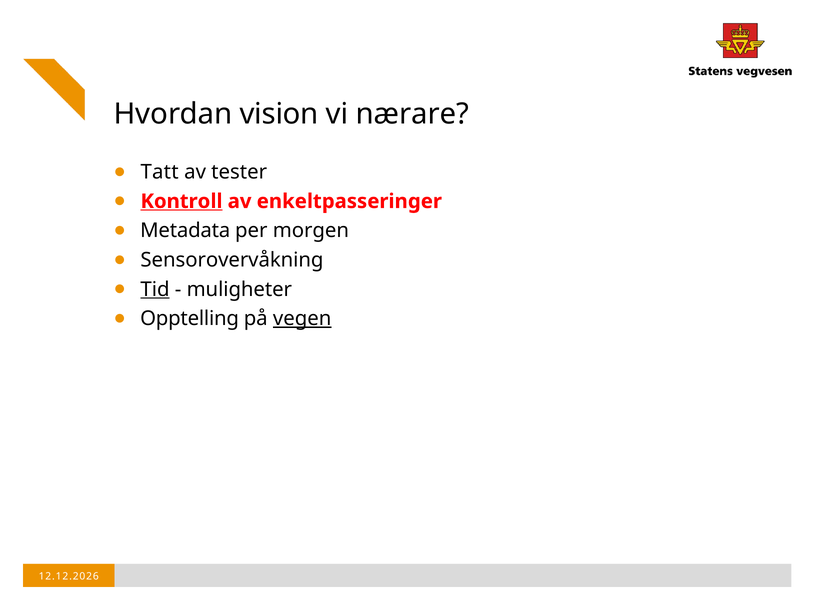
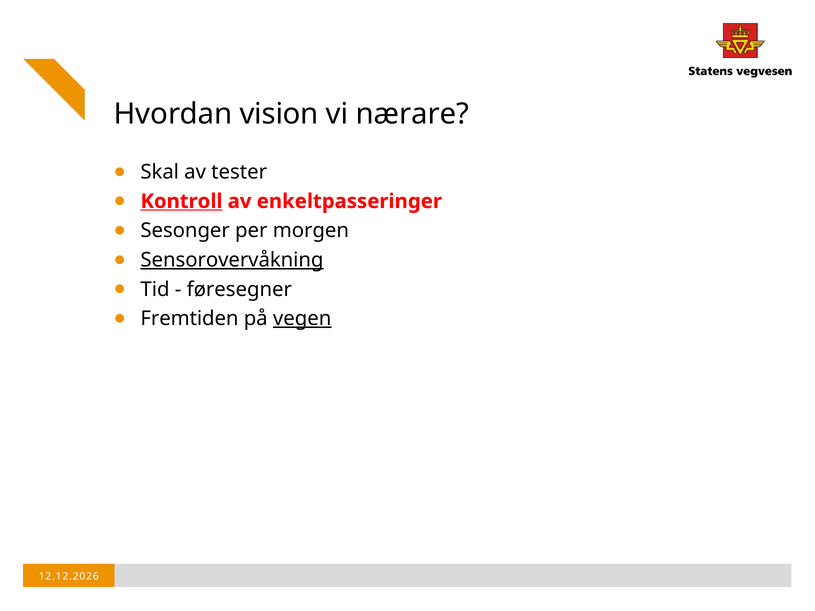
Tatt: Tatt -> Skal
Metadata: Metadata -> Sesonger
Sensorovervåkning underline: none -> present
Tid underline: present -> none
muligheter: muligheter -> føresegner
Opptelling: Opptelling -> Fremtiden
